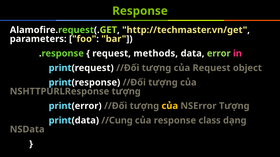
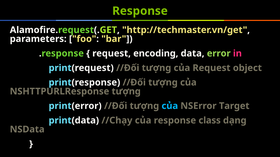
methods: methods -> encoding
của at (170, 106) colour: yellow -> light blue
NSError Tượng: Tượng -> Target
//Cung: //Cung -> //Chạy
